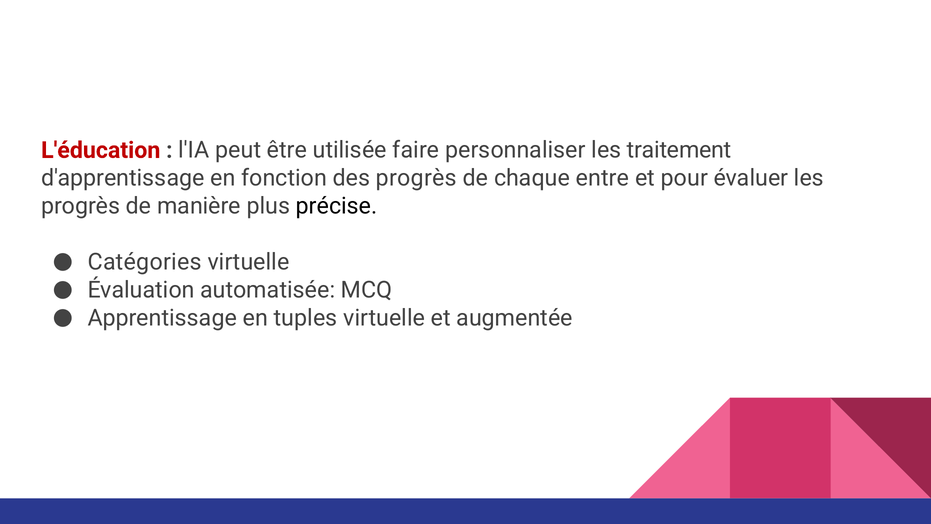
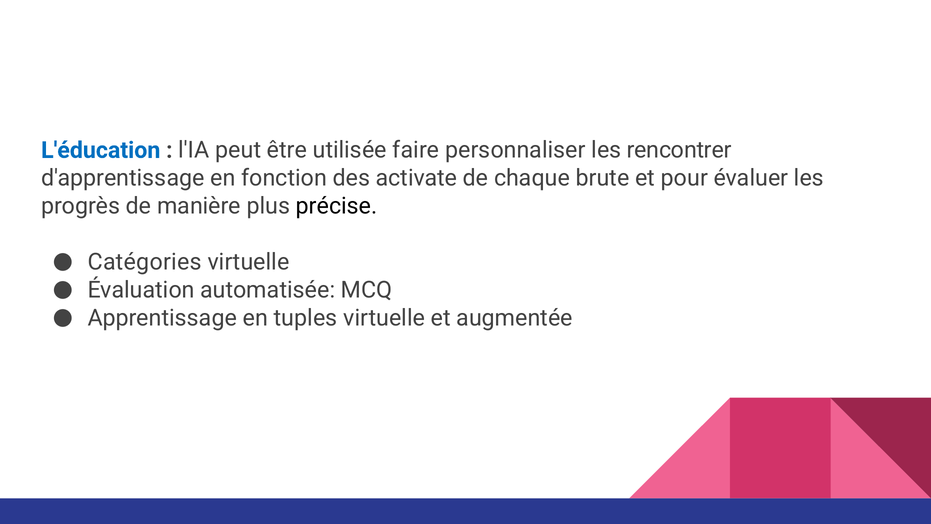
L'éducation colour: red -> blue
traitement: traitement -> rencontrer
des progrès: progrès -> activate
entre: entre -> brute
